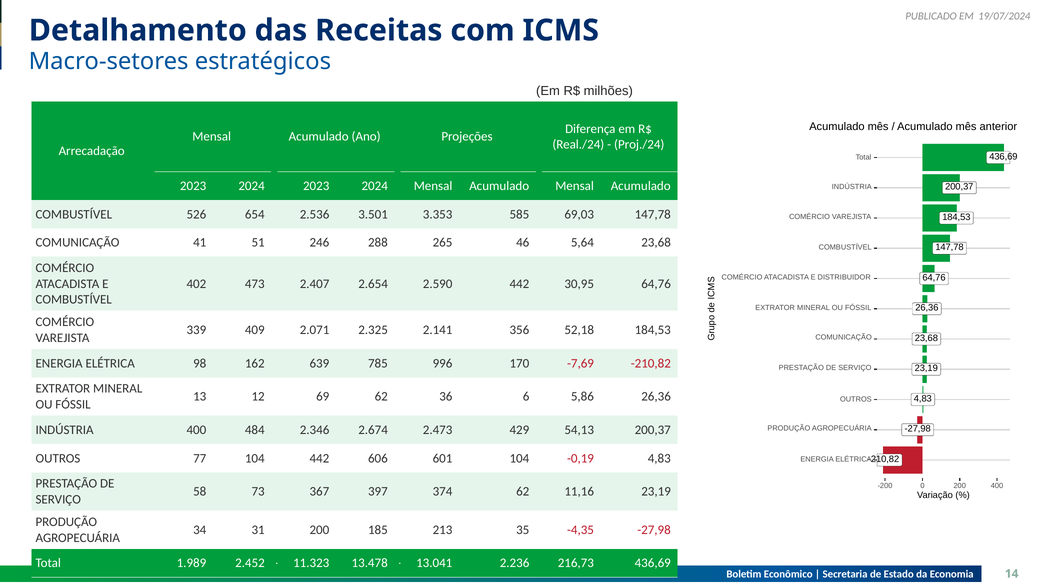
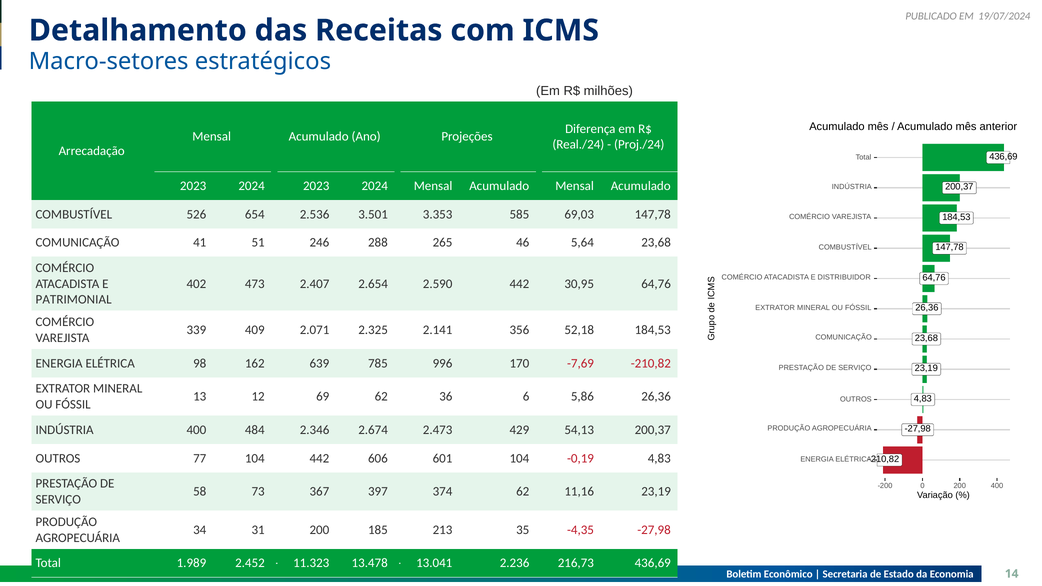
COMBUSTÍVEL at (74, 300): COMBUSTÍVEL -> PATRIMONIAL
